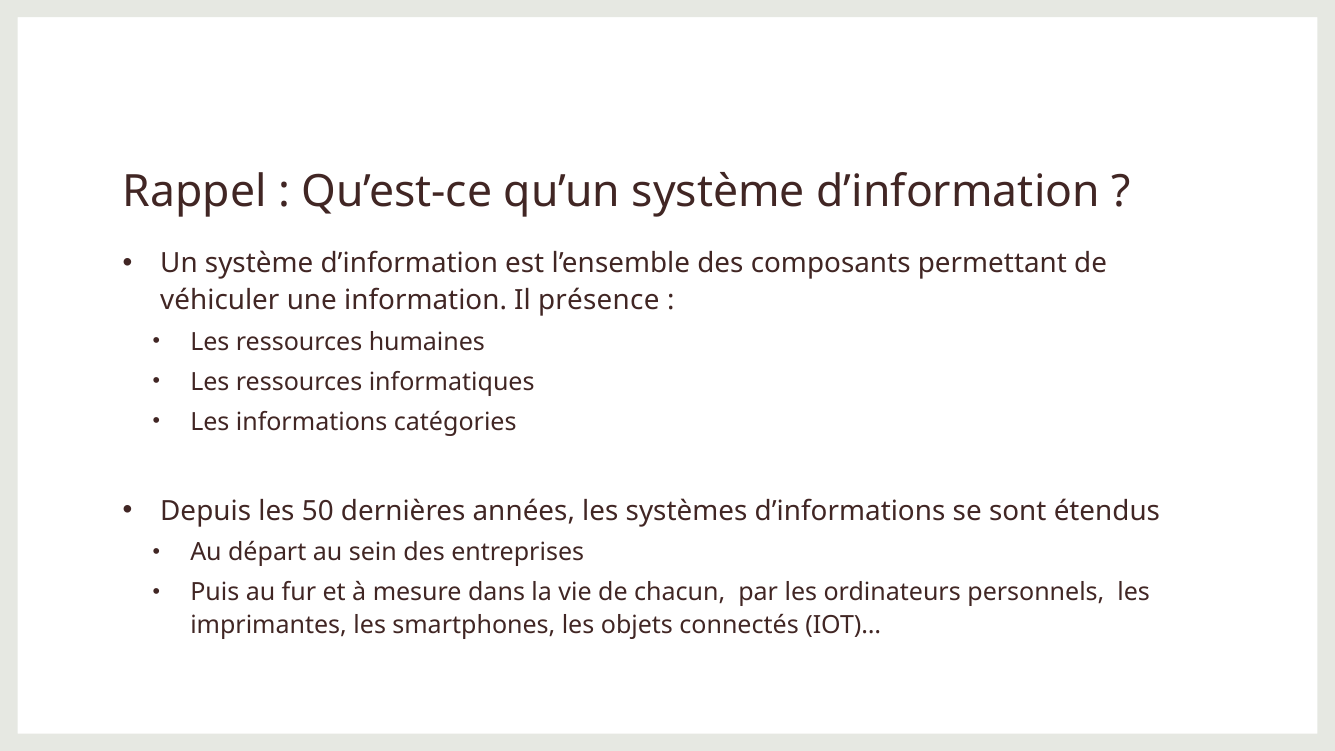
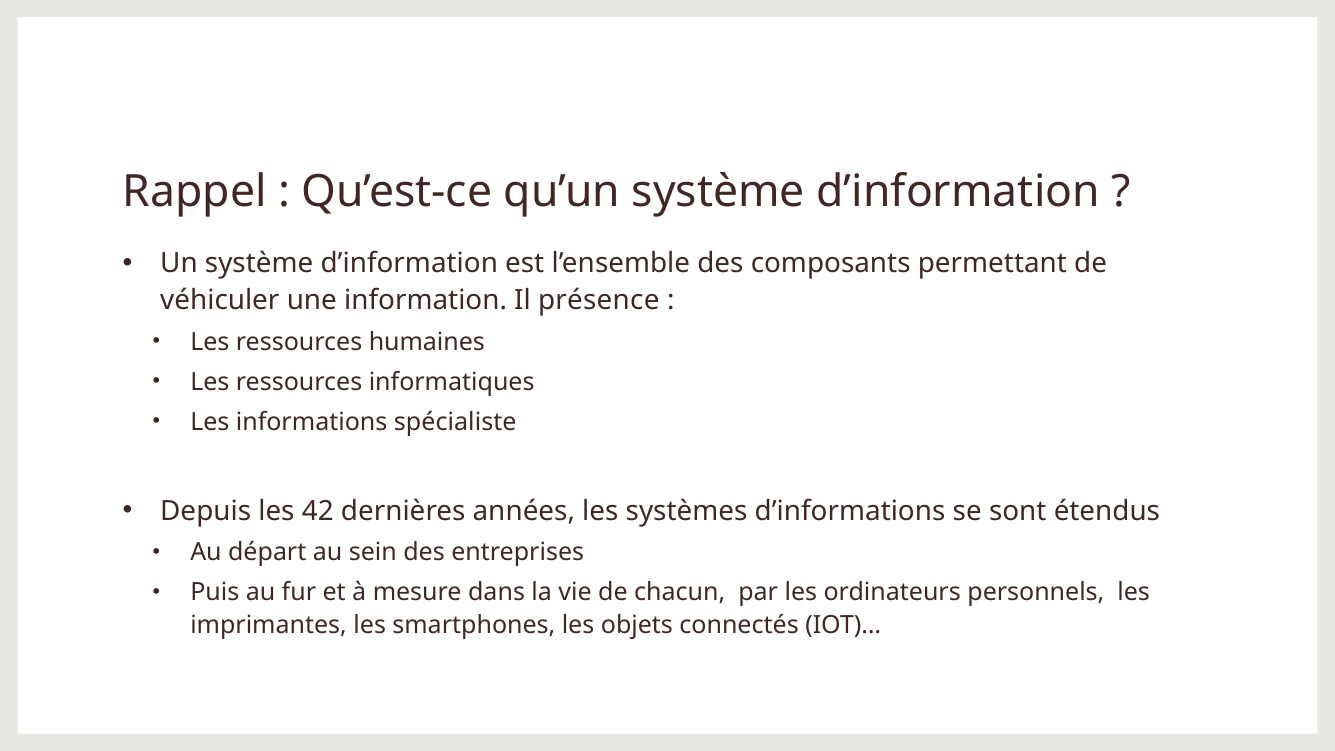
catégories: catégories -> spécialiste
50: 50 -> 42
